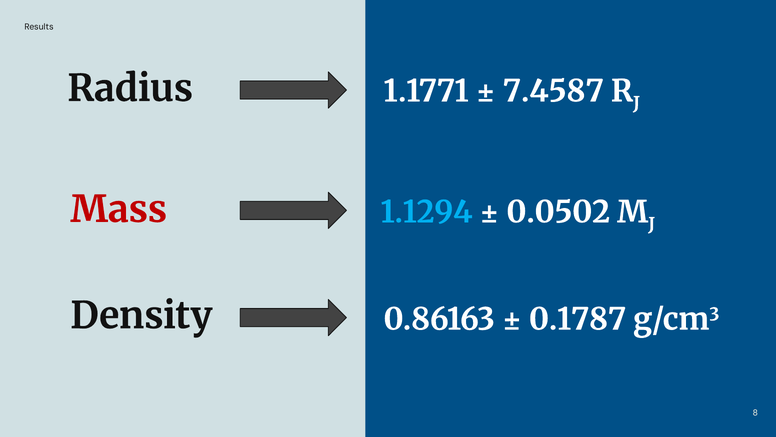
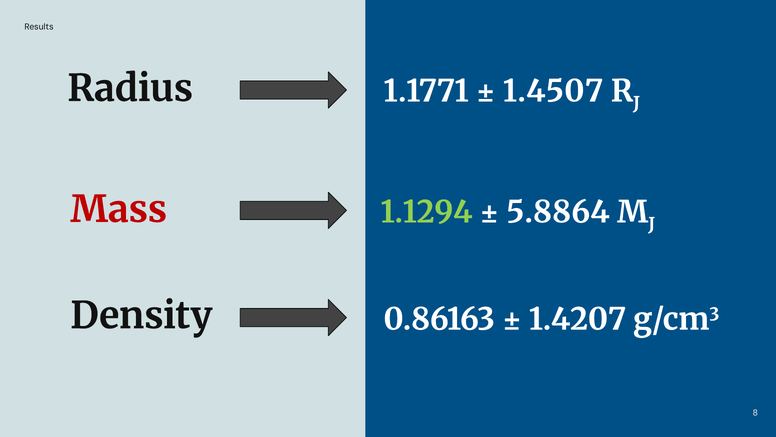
7.4587: 7.4587 -> 1.4507
1.1294 colour: light blue -> light green
0.0502: 0.0502 -> 5.8864
0.1787: 0.1787 -> 1.4207
